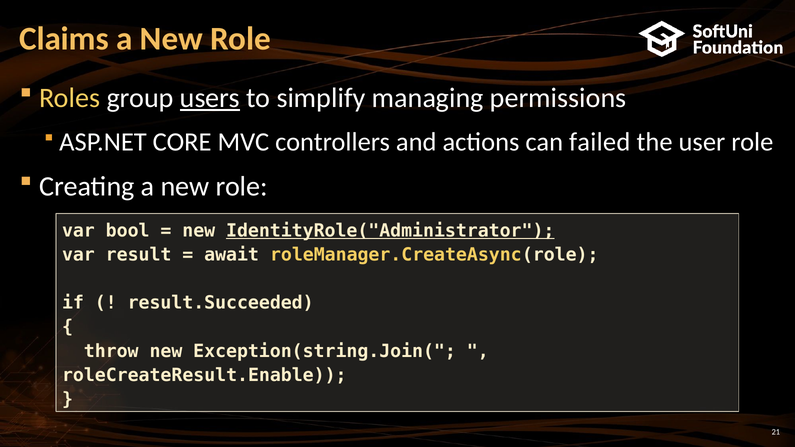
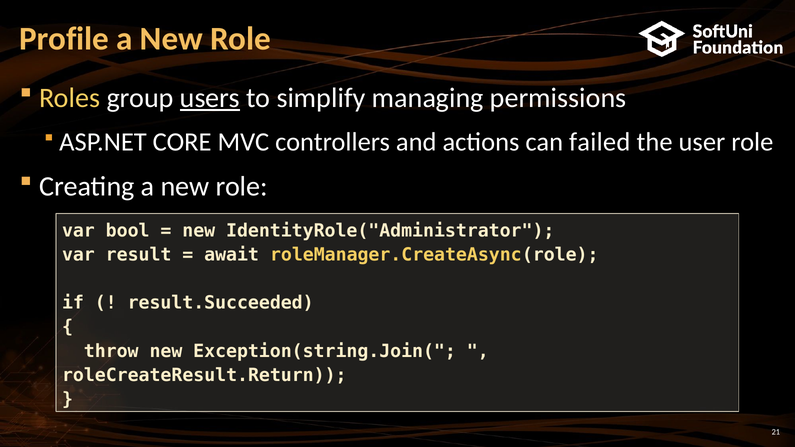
Claims: Claims -> Profile
IdentityRole("Administrator underline: present -> none
roleCreateResult.Enable: roleCreateResult.Enable -> roleCreateResult.Return
